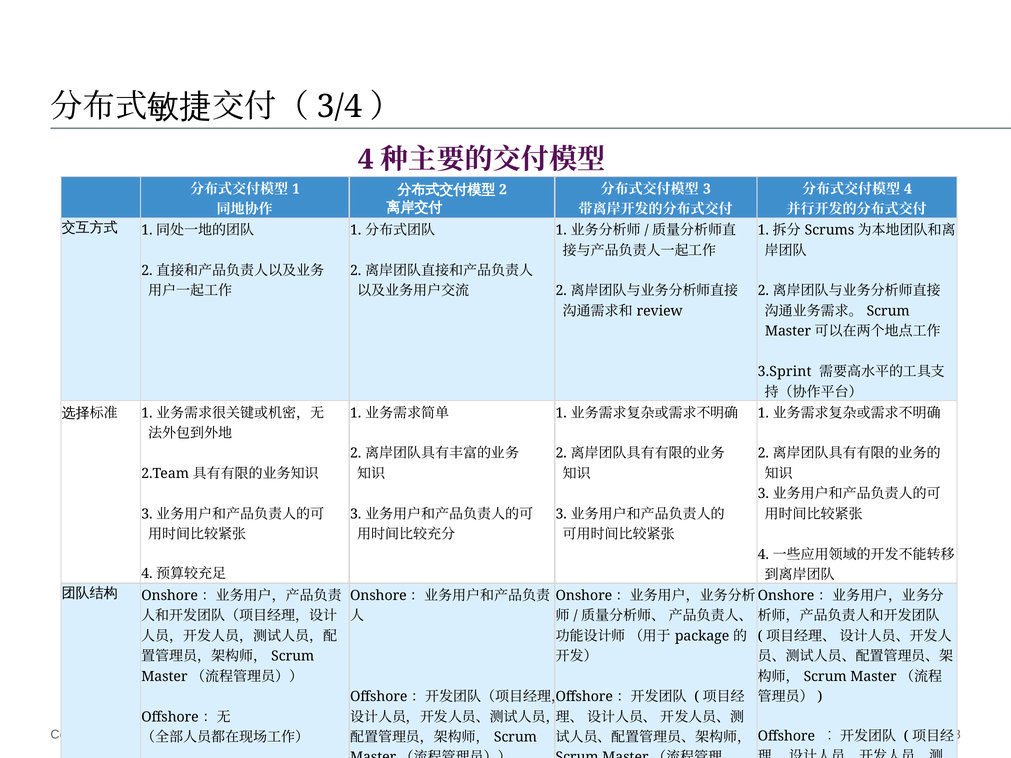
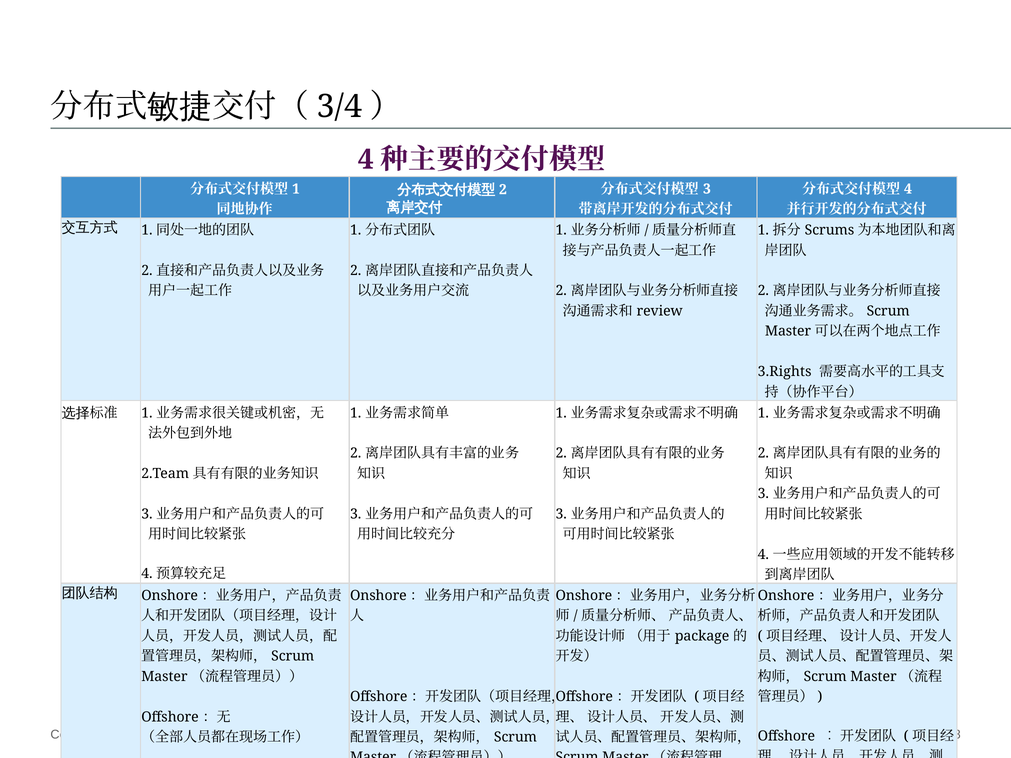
3.Sprint: 3.Sprint -> 3.Rights
